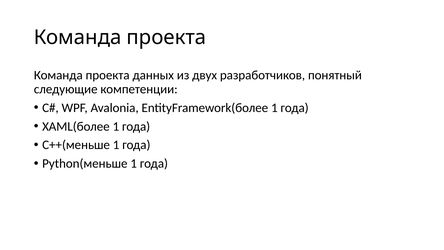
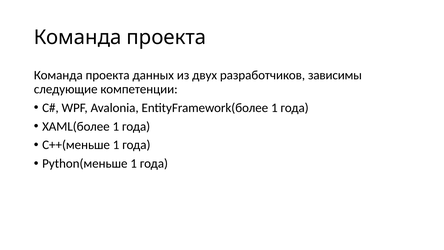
понятный: понятный -> зависимы
